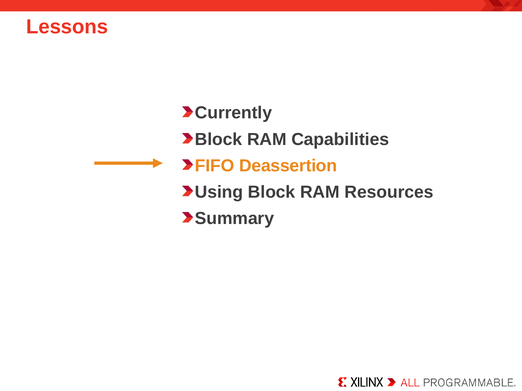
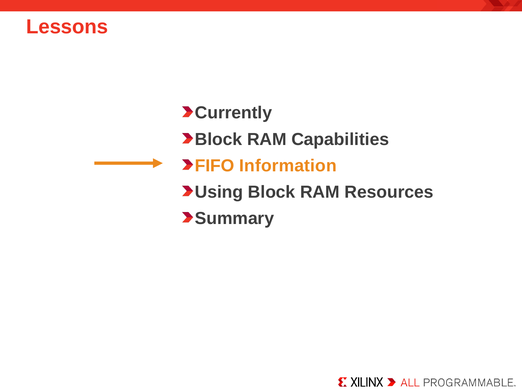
Deassertion: Deassertion -> Information
